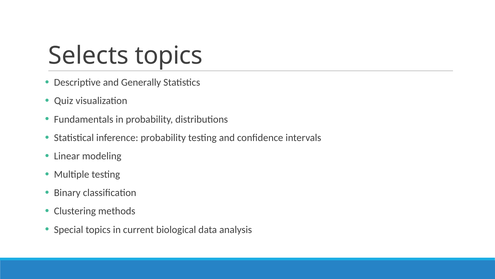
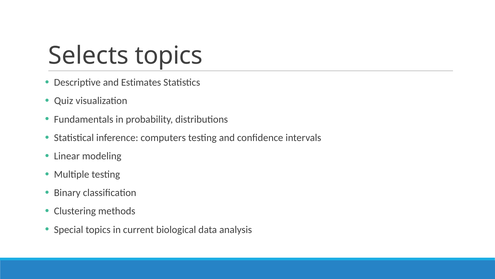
Generally: Generally -> Estimates
inference probability: probability -> computers
